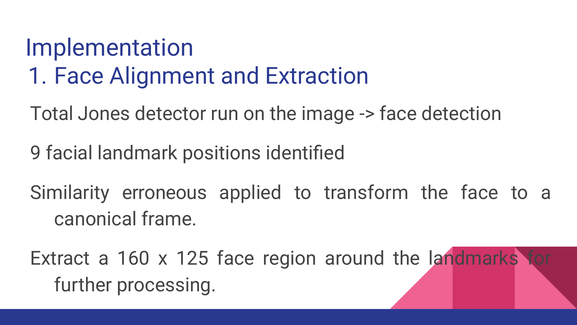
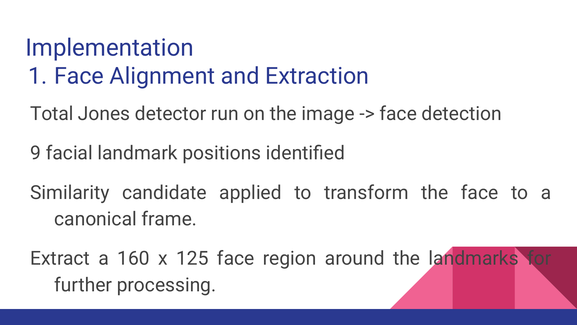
erroneous: erroneous -> candidate
